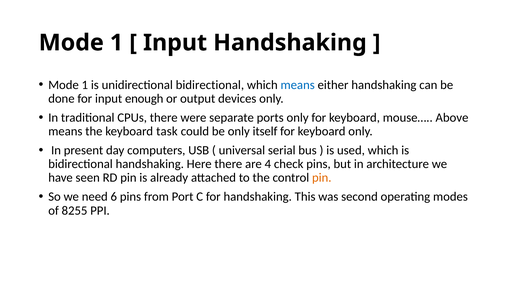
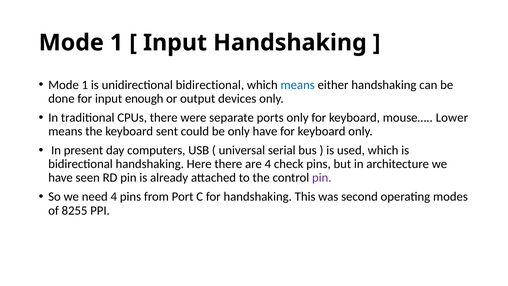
Above: Above -> Lower
task: task -> sent
only itself: itself -> have
pin at (322, 178) colour: orange -> purple
need 6: 6 -> 4
